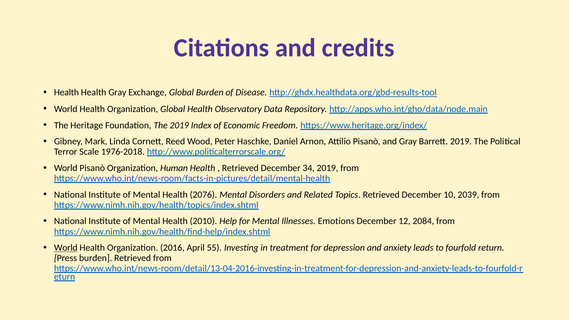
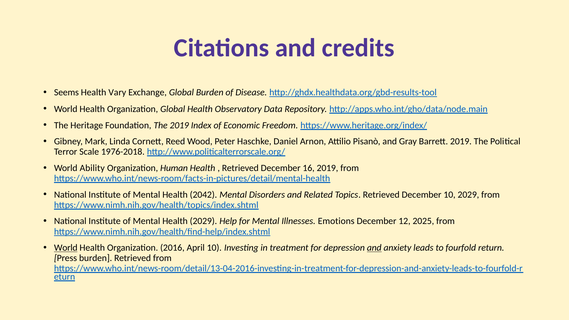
Health at (66, 93): Health -> Seems
Health Gray: Gray -> Vary
World Pisanò: Pisanò -> Ability
34: 34 -> 16
2076: 2076 -> 2042
10 2039: 2039 -> 2029
Health 2010: 2010 -> 2029
2084: 2084 -> 2025
April 55: 55 -> 10
and at (374, 248) underline: none -> present
